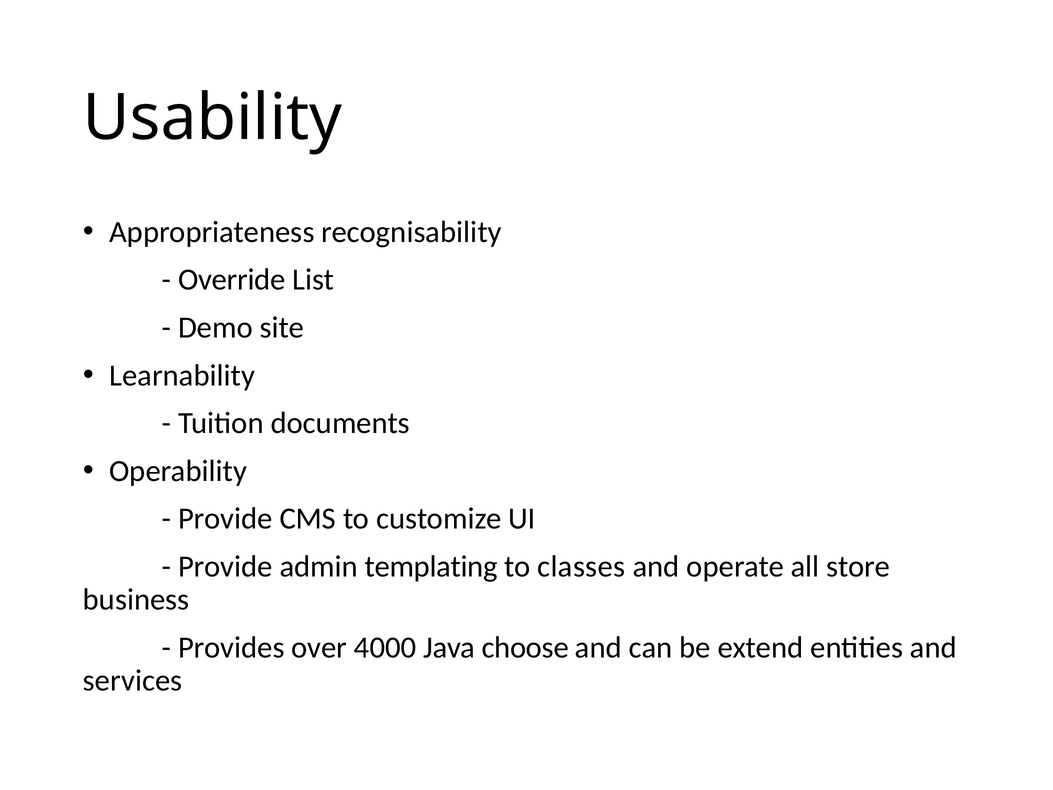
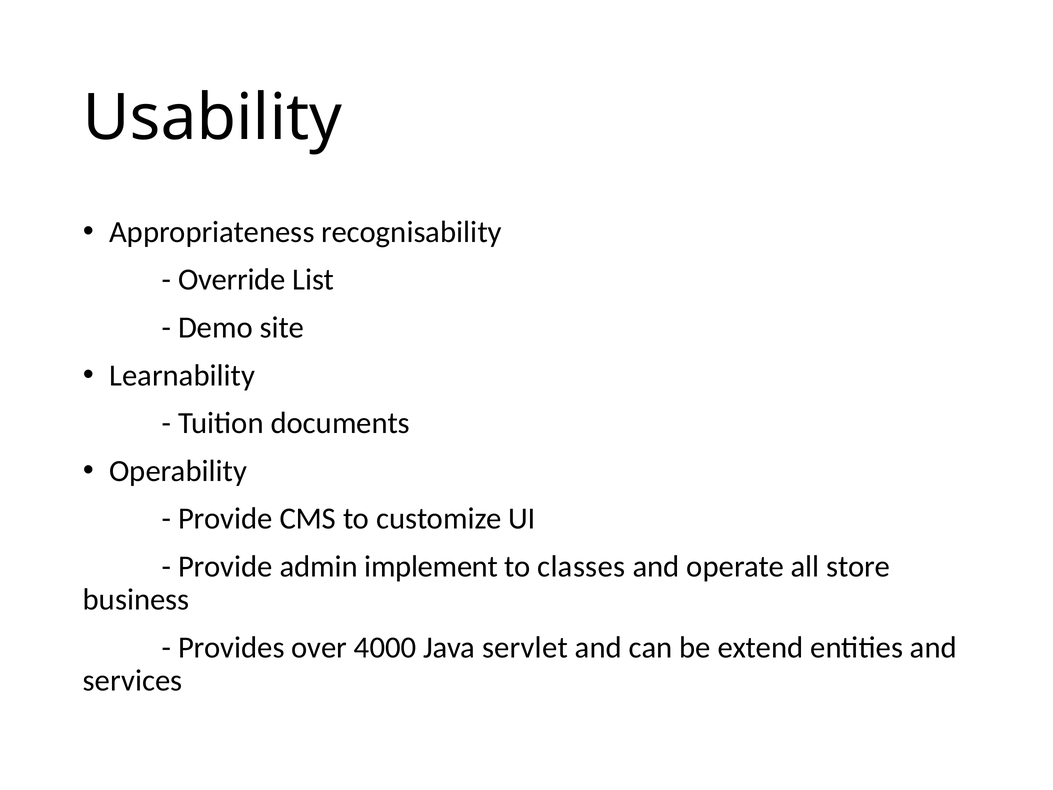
templating: templating -> implement
choose: choose -> servlet
